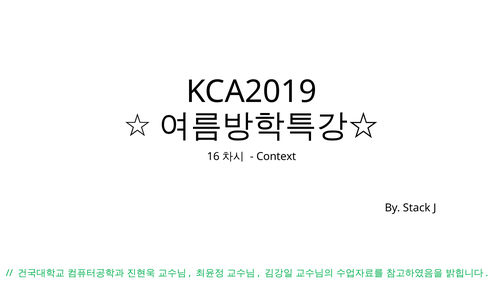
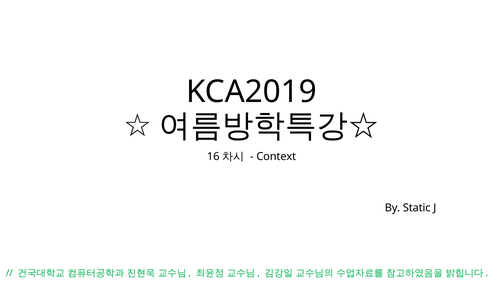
Stack: Stack -> Static
